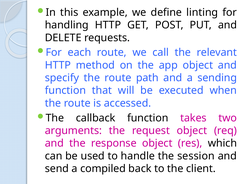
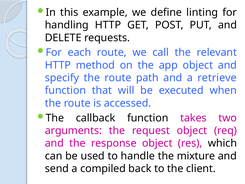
sending: sending -> retrieve
session: session -> mixture
